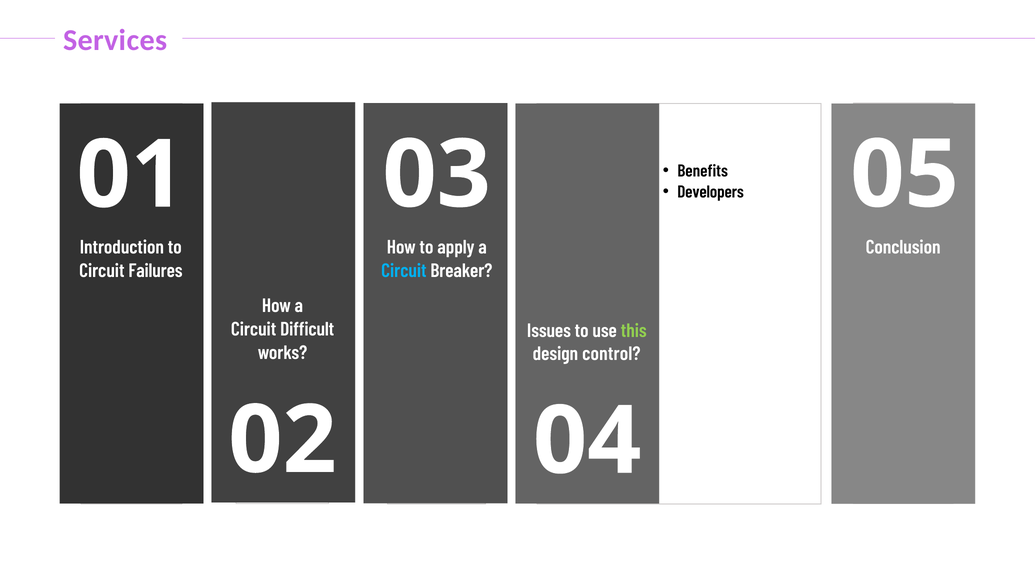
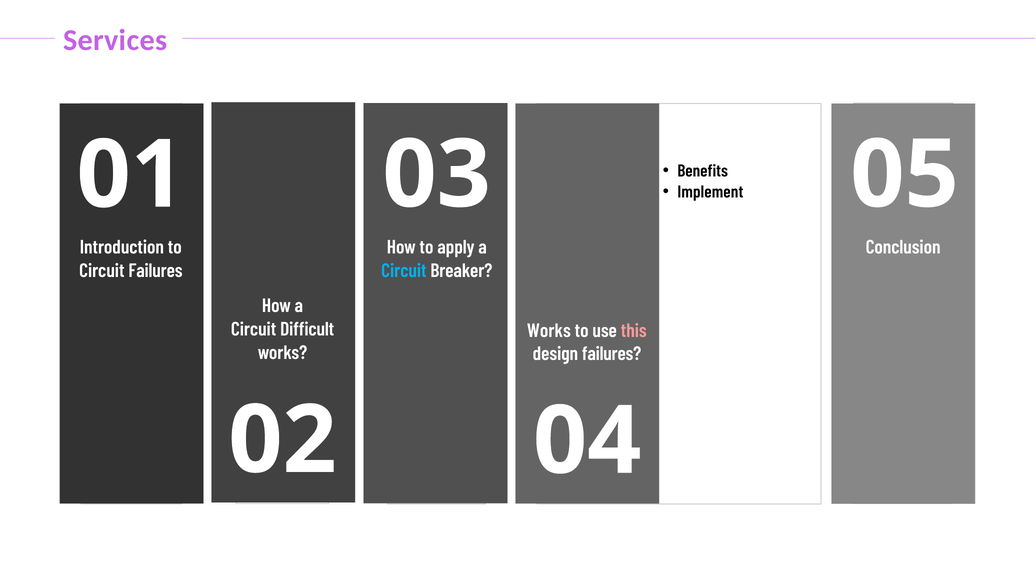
Developers: Developers -> Implement
Issues at (549, 331): Issues -> Works
this colour: light green -> pink
design control: control -> failures
